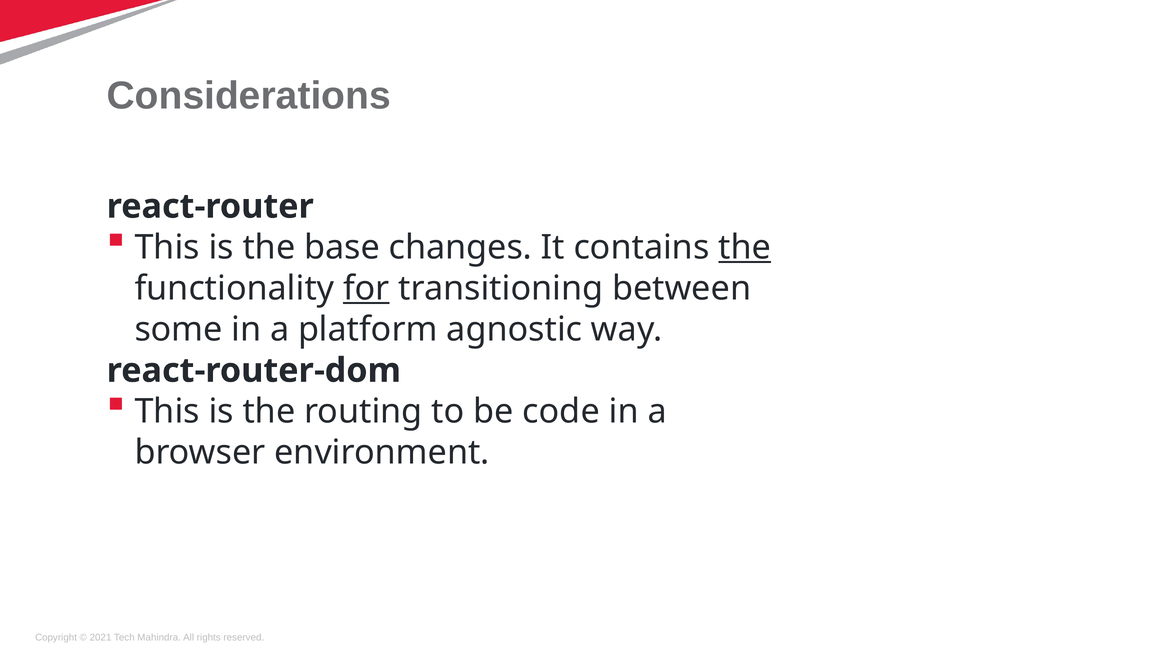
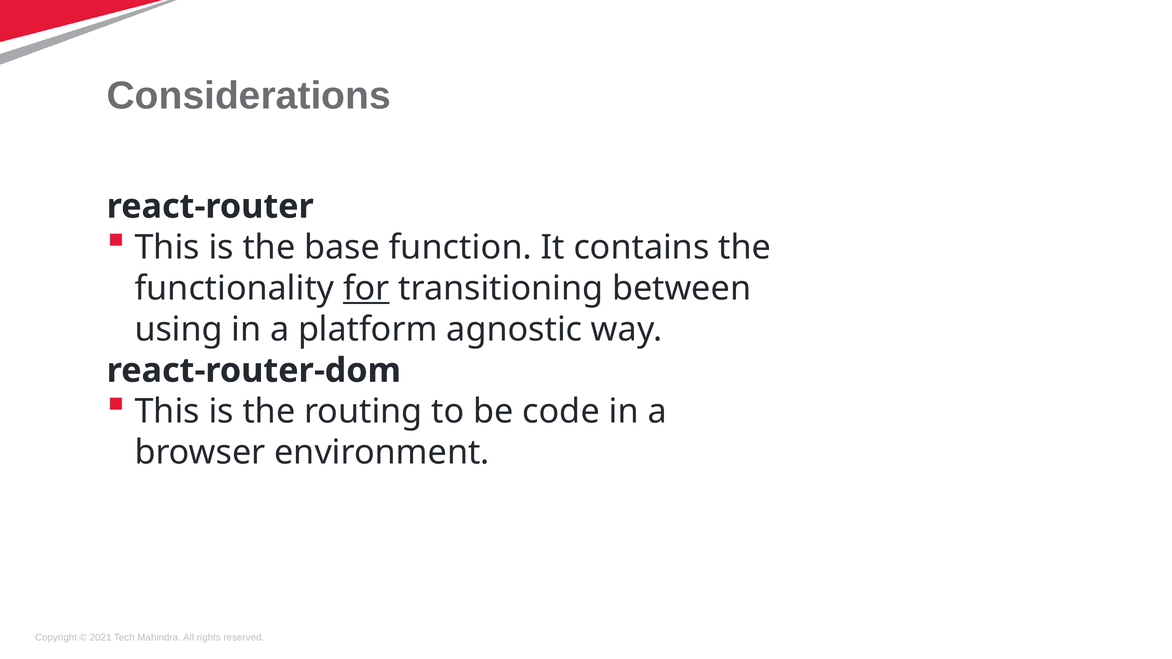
changes: changes -> function
the at (745, 248) underline: present -> none
some: some -> using
